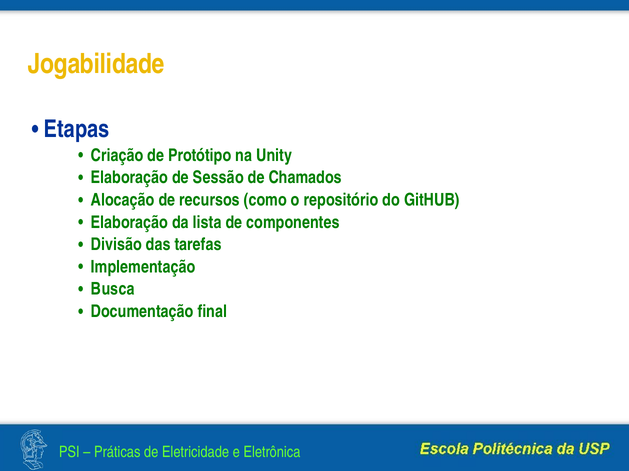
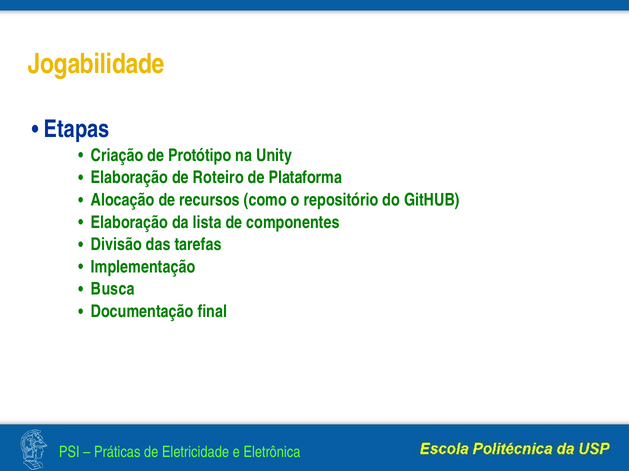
Sessão: Sessão -> Roteiro
Chamados: Chamados -> Plataforma
